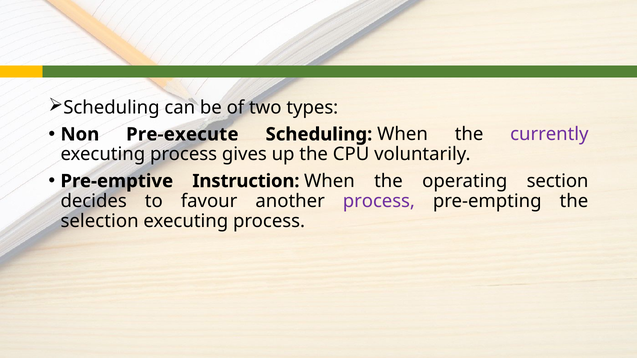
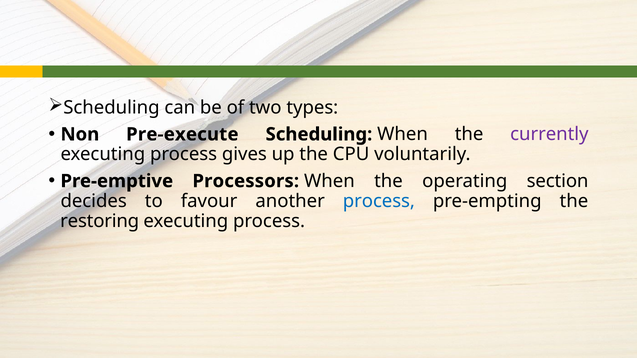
Instruction: Instruction -> Processors
process at (379, 201) colour: purple -> blue
selection: selection -> restoring
